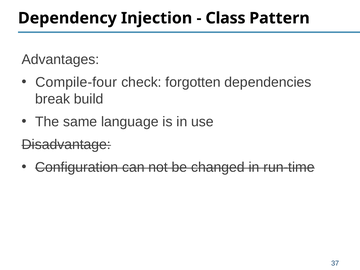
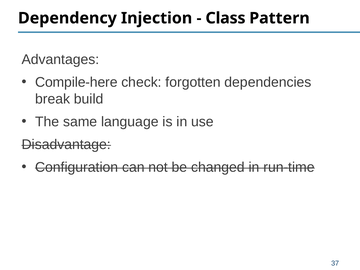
Compile-four: Compile-four -> Compile-here
